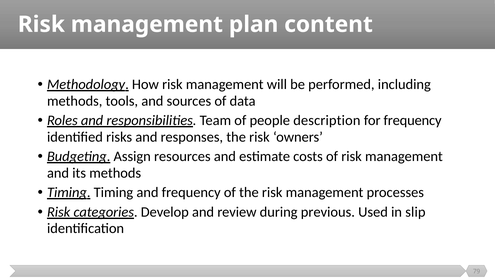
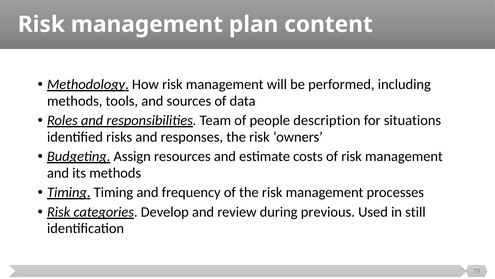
for frequency: frequency -> situations
slip: slip -> still
